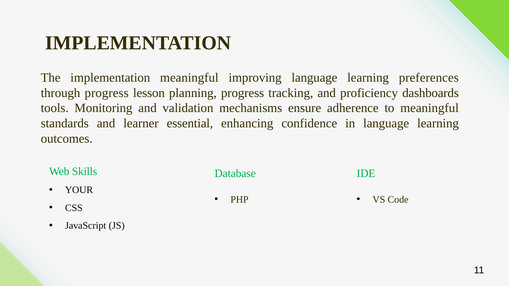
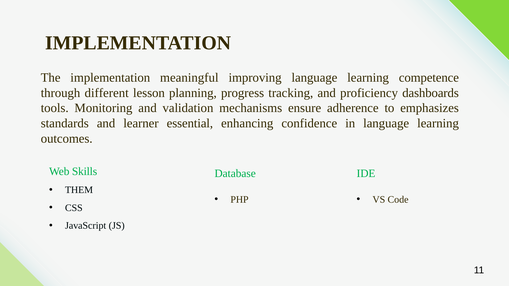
preferences: preferences -> competence
through progress: progress -> different
to meaningful: meaningful -> emphasizes
YOUR: YOUR -> THEM
